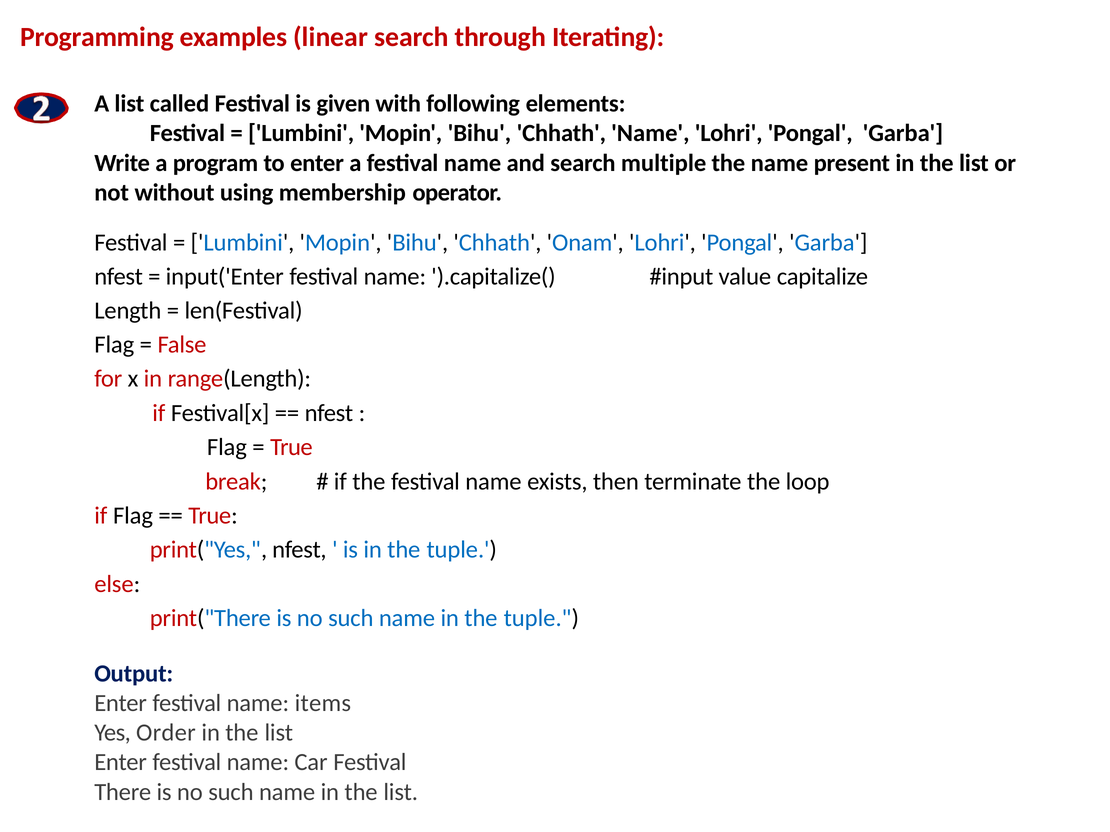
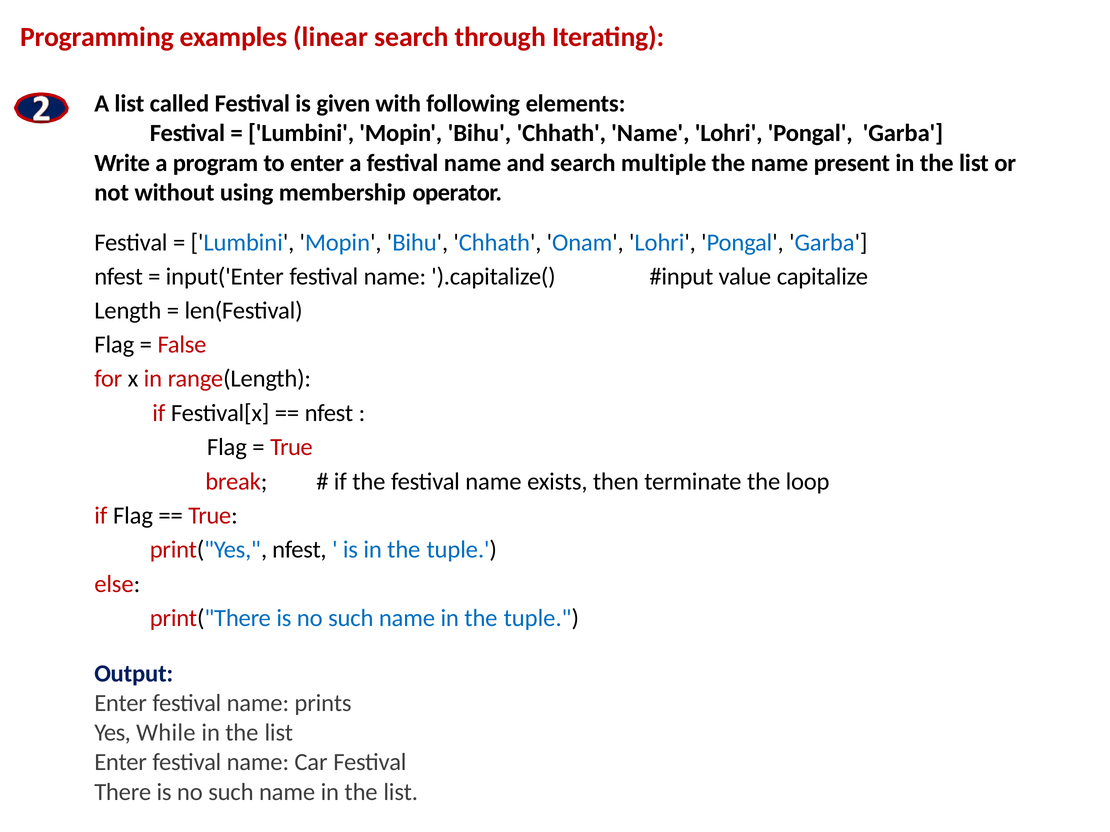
items: items -> prints
Order: Order -> While
